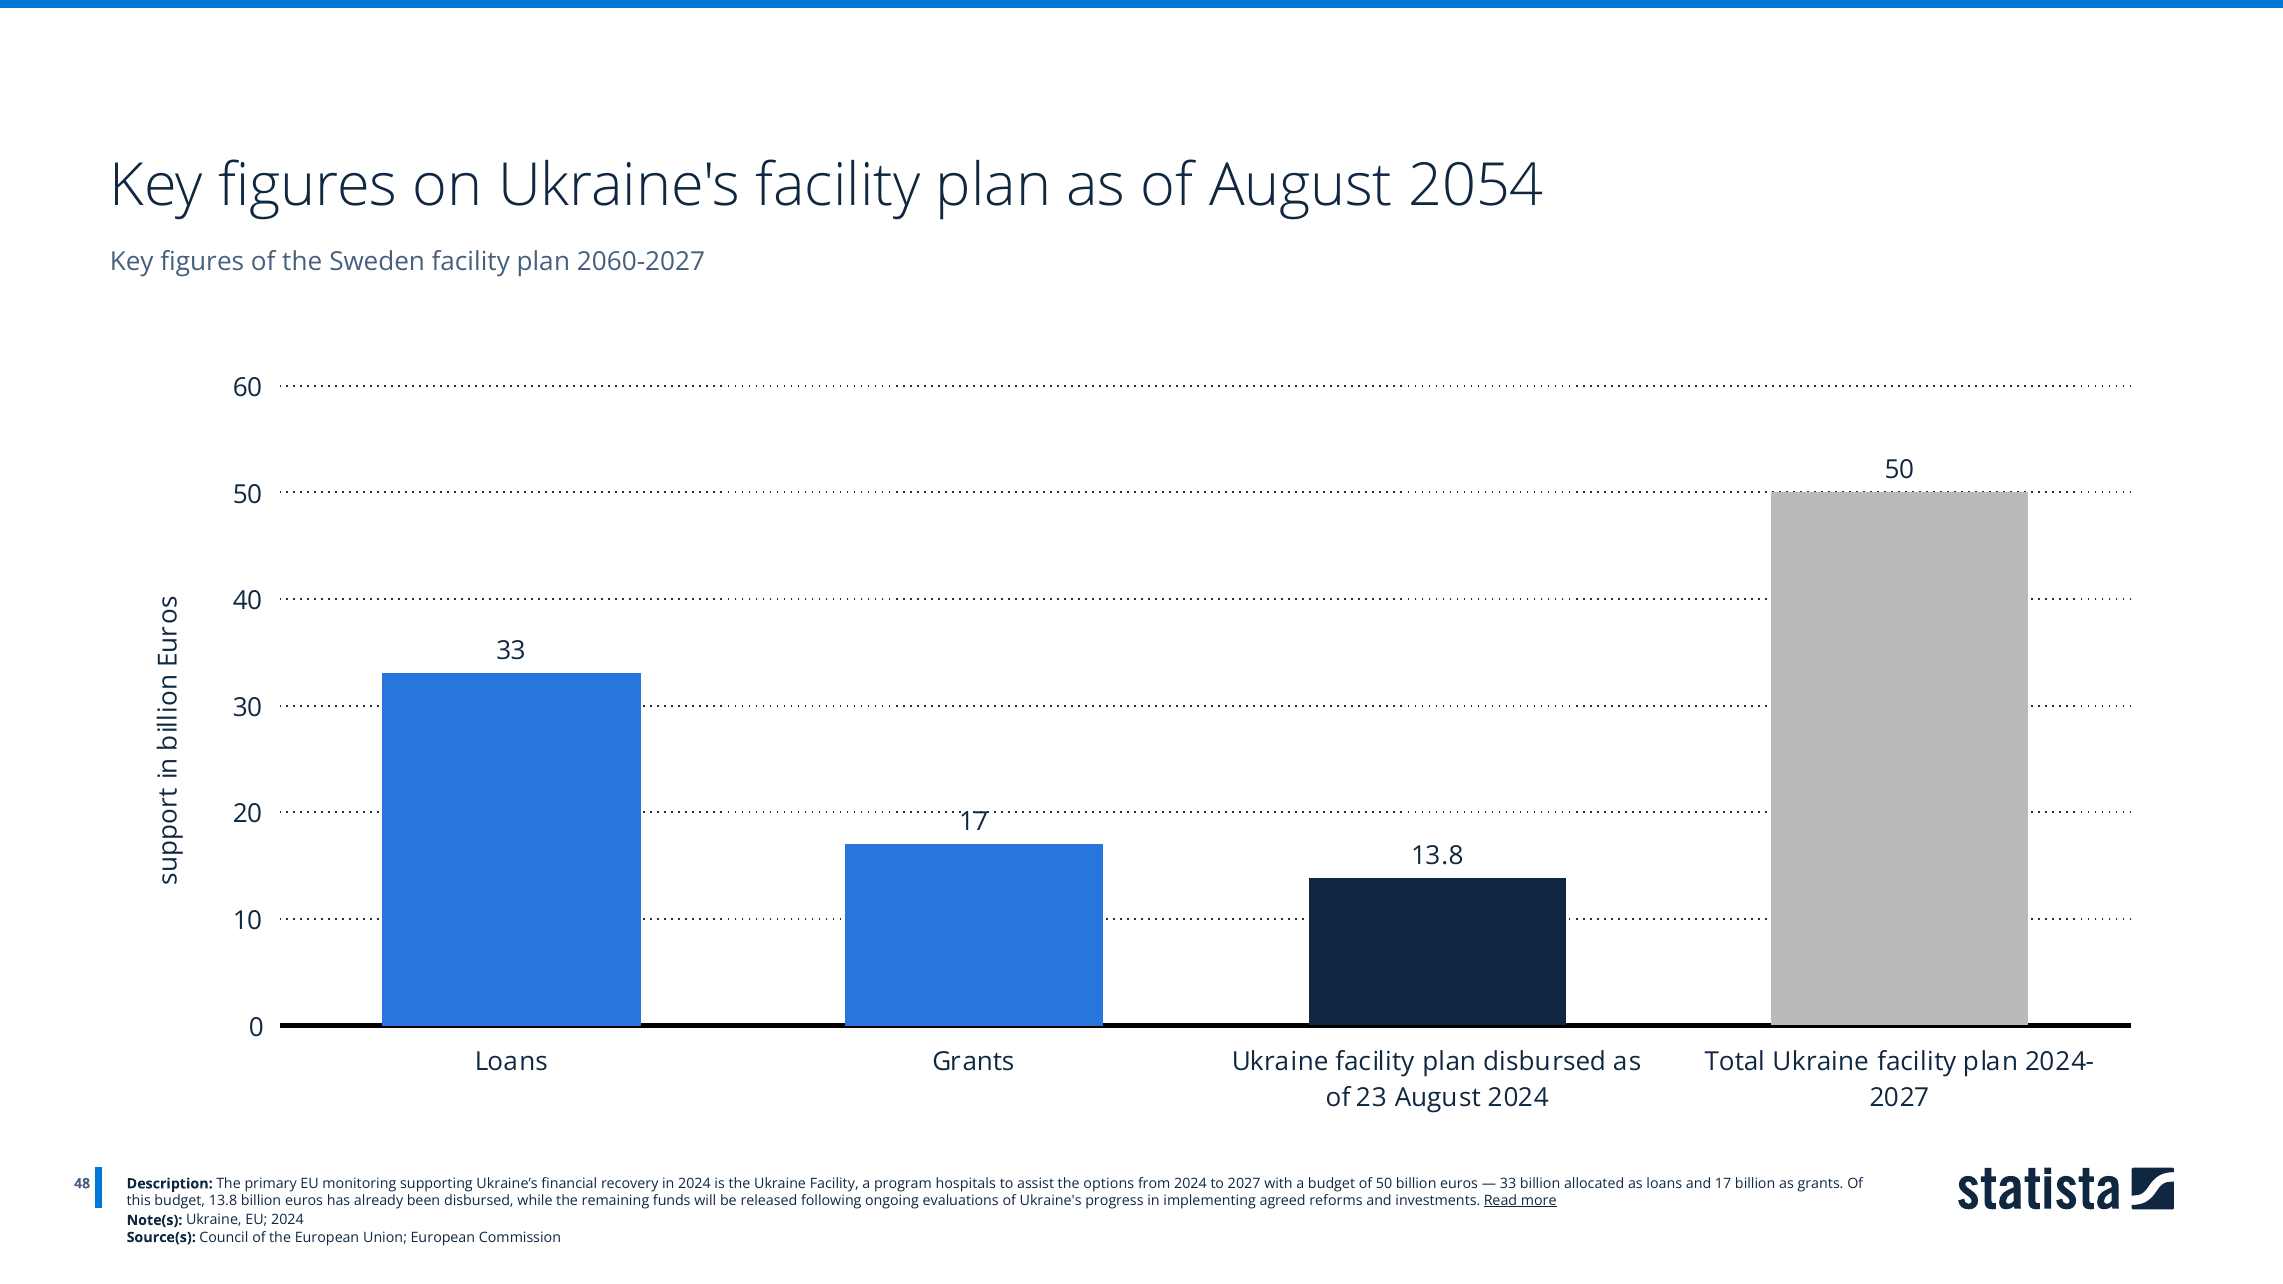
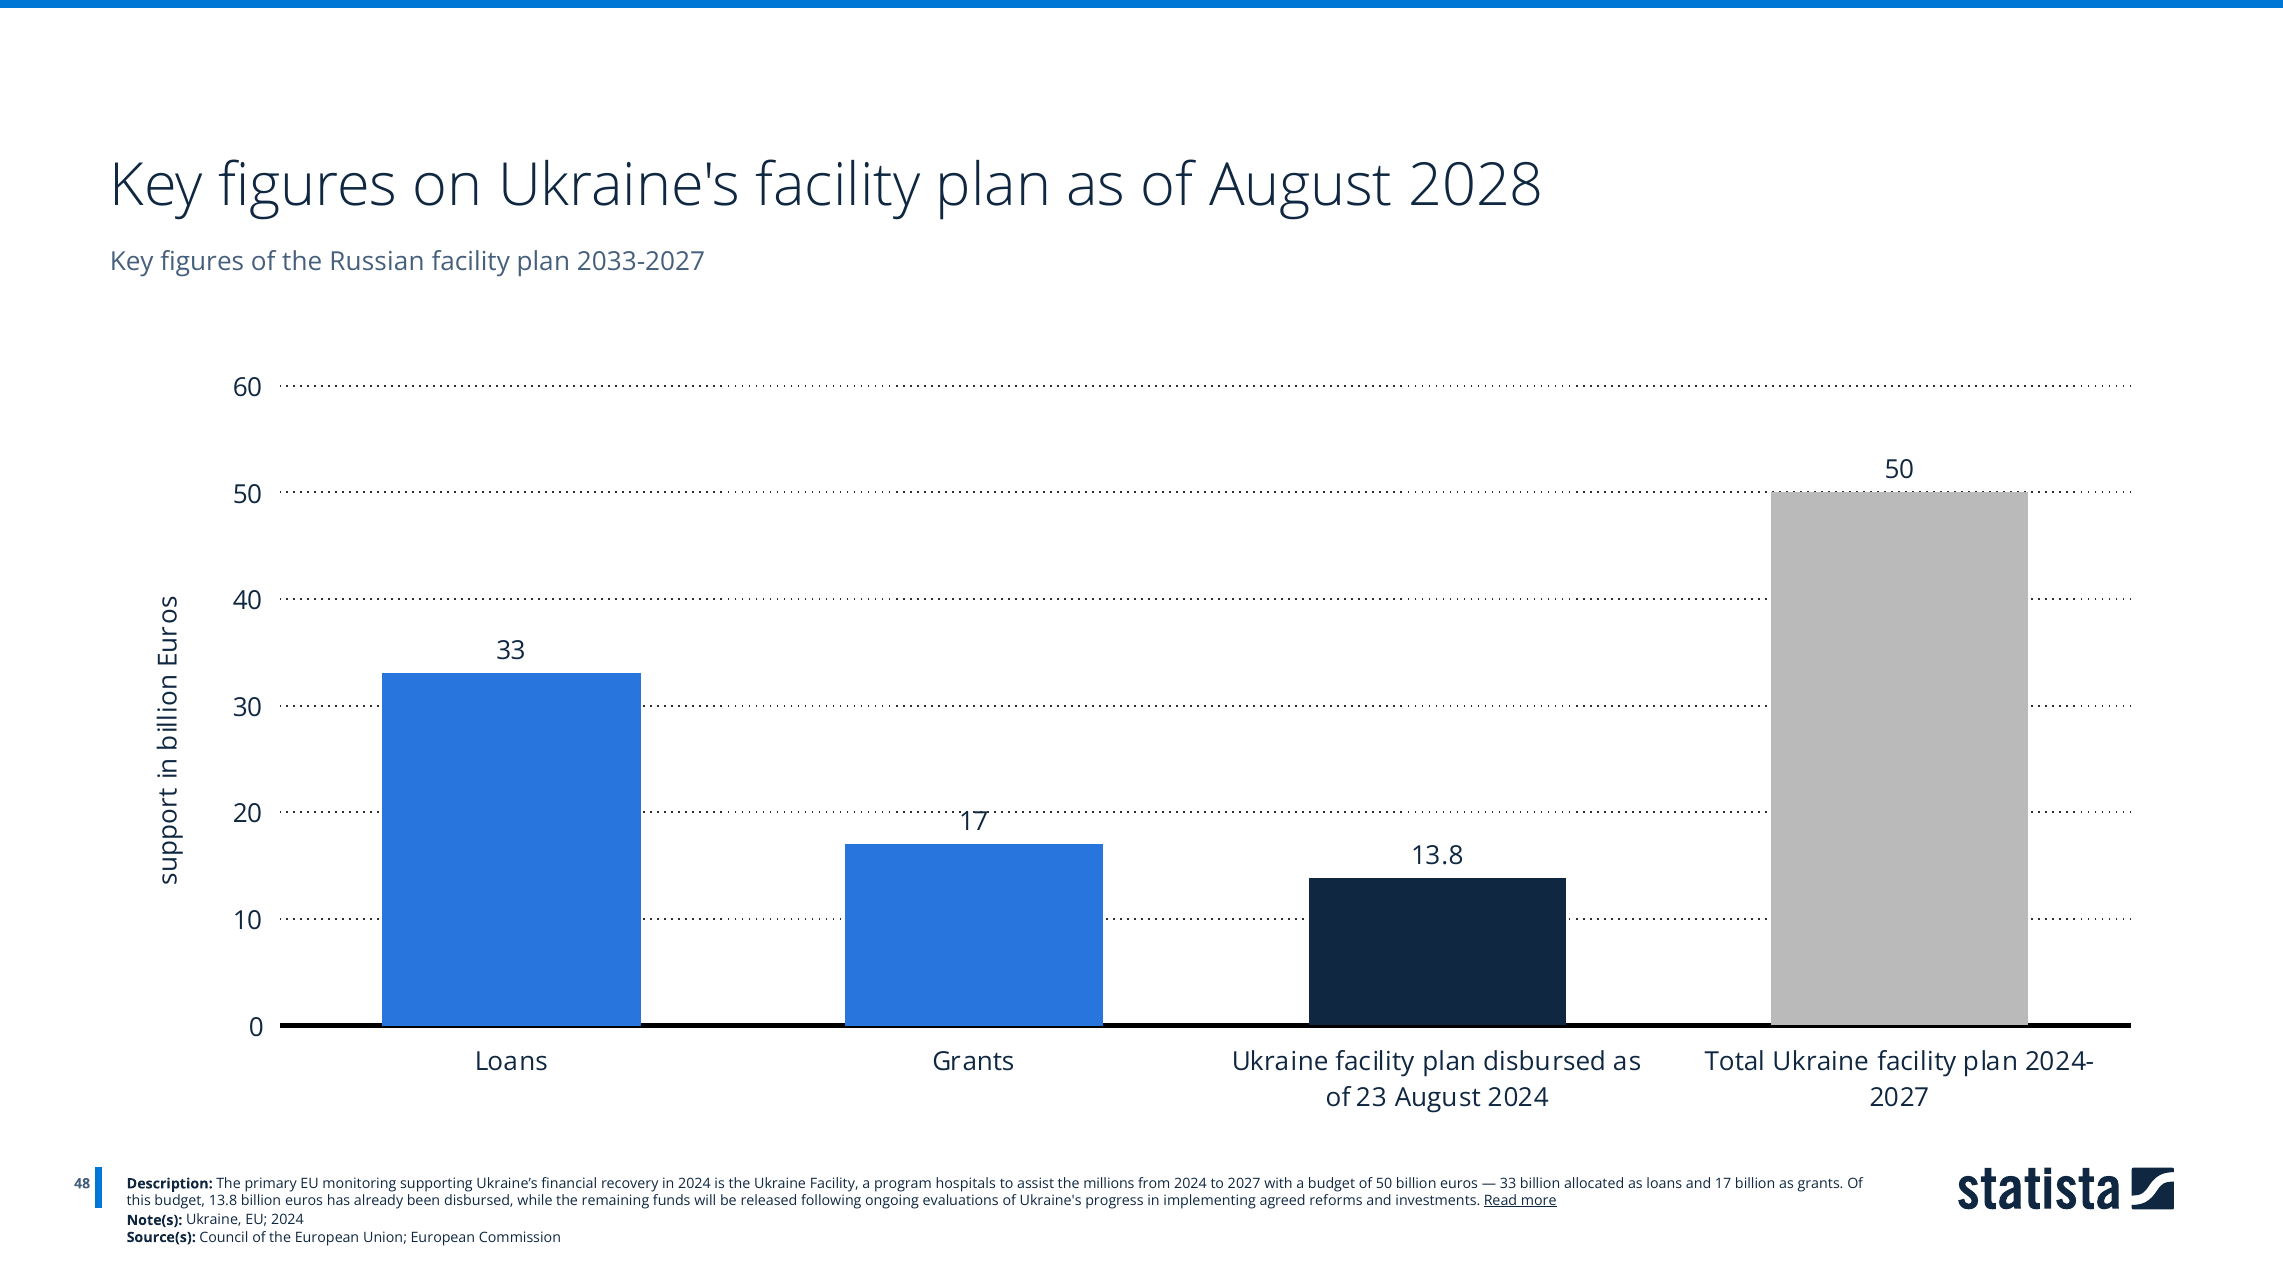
2054: 2054 -> 2028
Sweden: Sweden -> Russian
2060-2027: 2060-2027 -> 2033-2027
options: options -> millions
